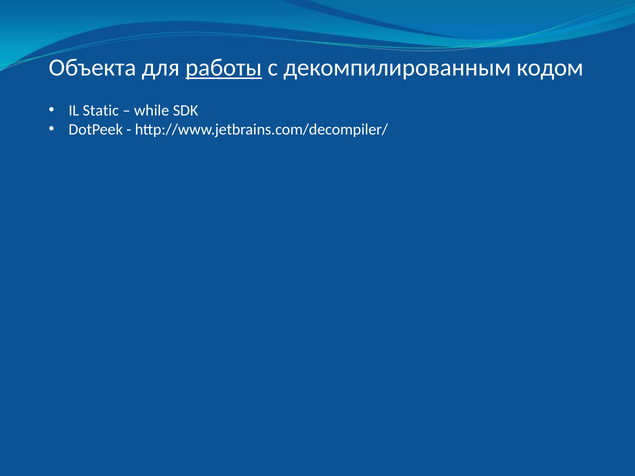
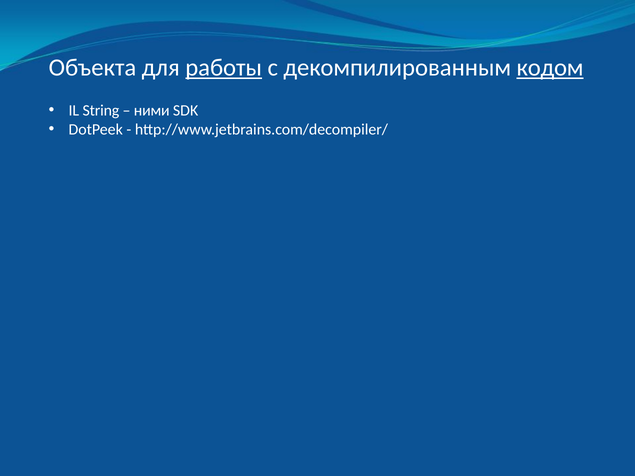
кодом underline: none -> present
Static: Static -> String
while: while -> ними
